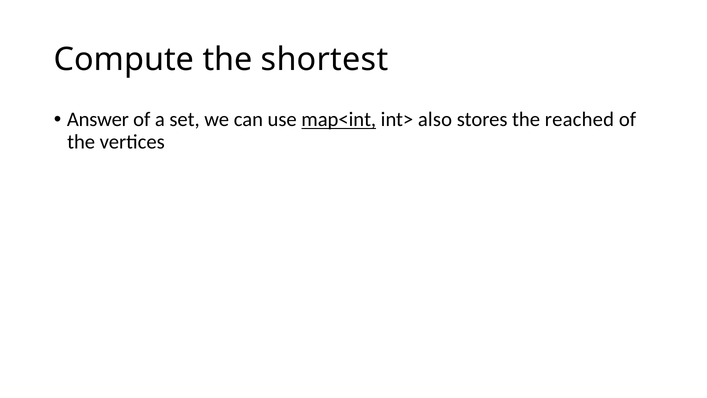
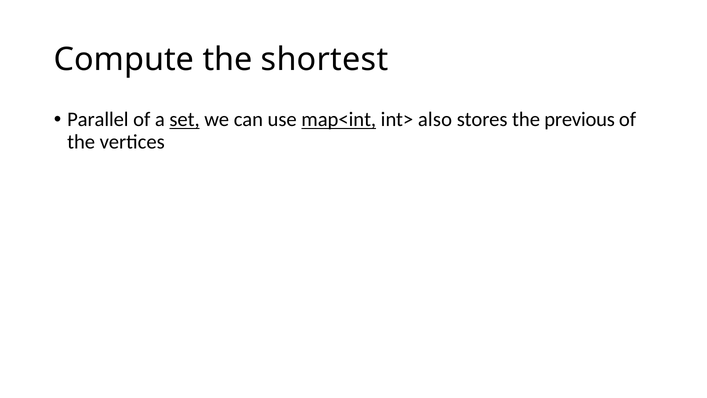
Answer: Answer -> Parallel
set underline: none -> present
reached: reached -> previous
